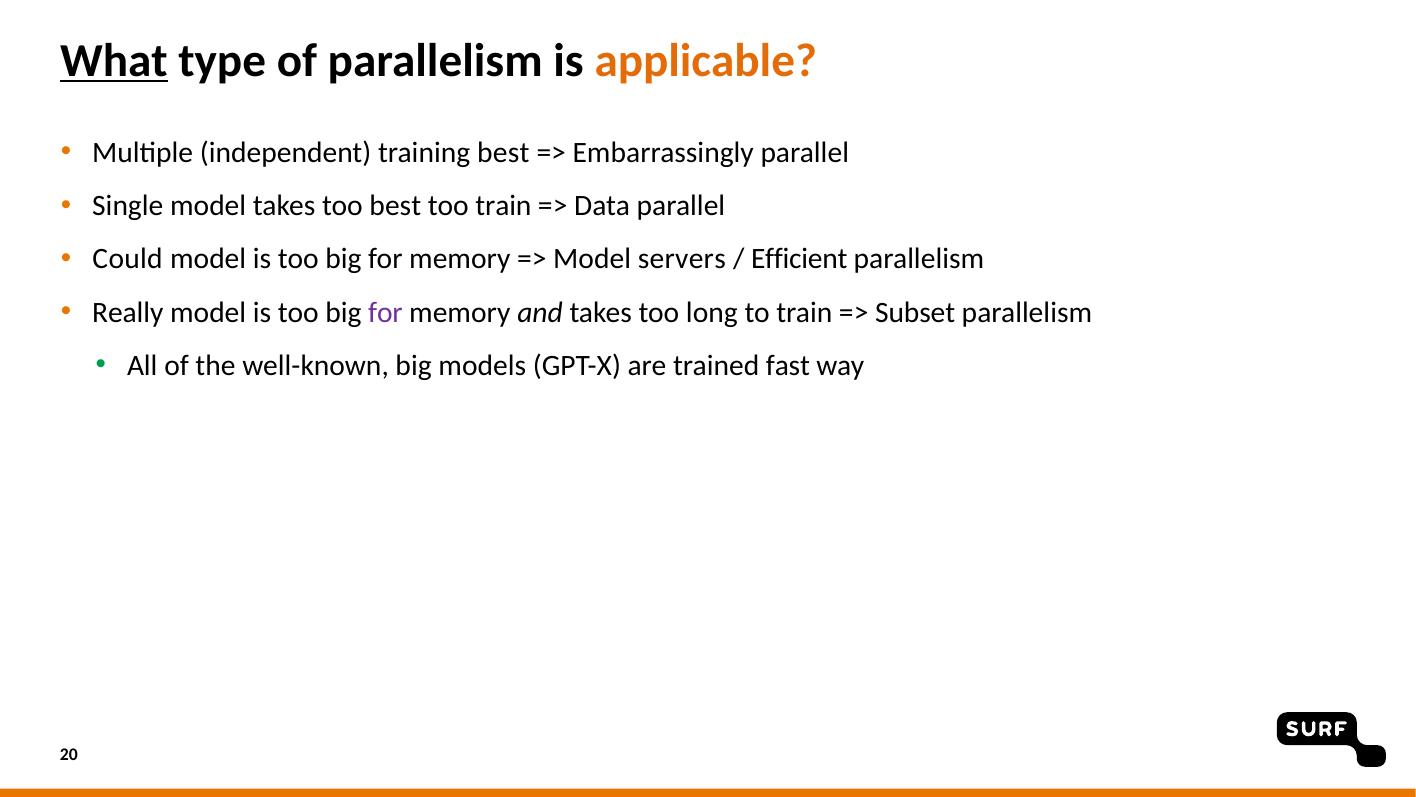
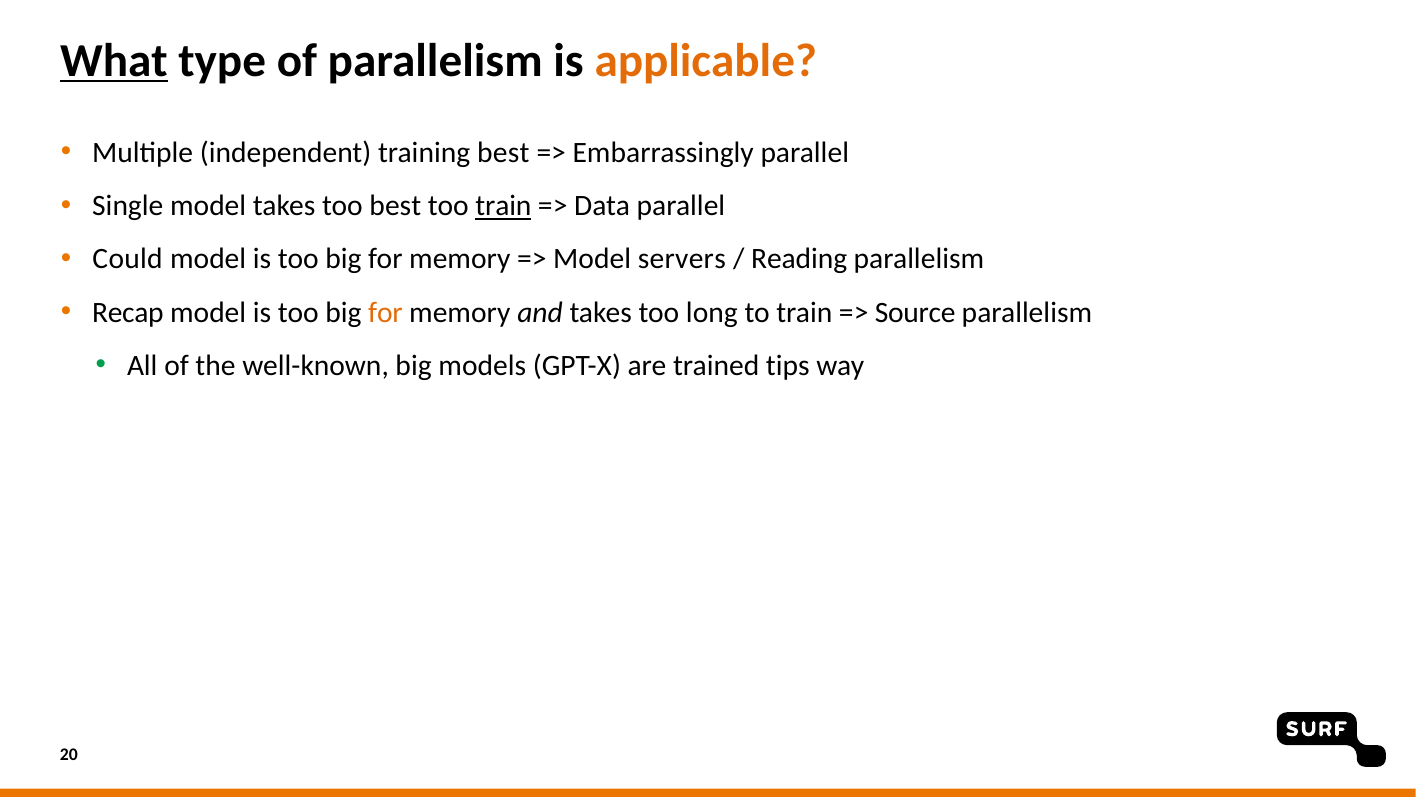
train at (503, 206) underline: none -> present
Efficient: Efficient -> Reading
Really: Really -> Recap
for at (385, 312) colour: purple -> orange
Subset: Subset -> Source
fast: fast -> tips
